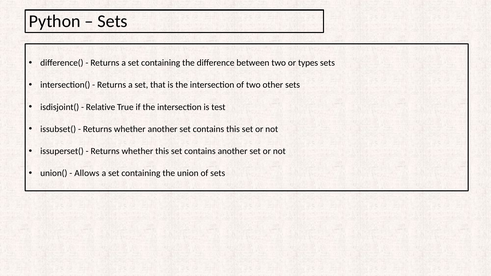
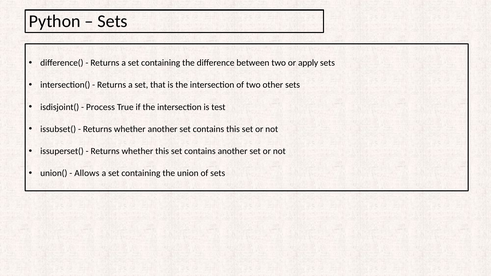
types: types -> apply
Relative: Relative -> Process
